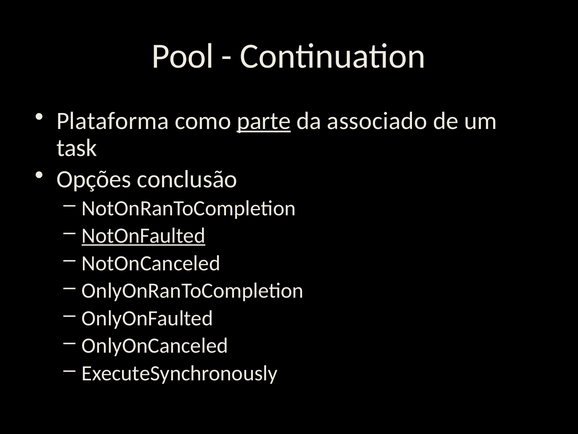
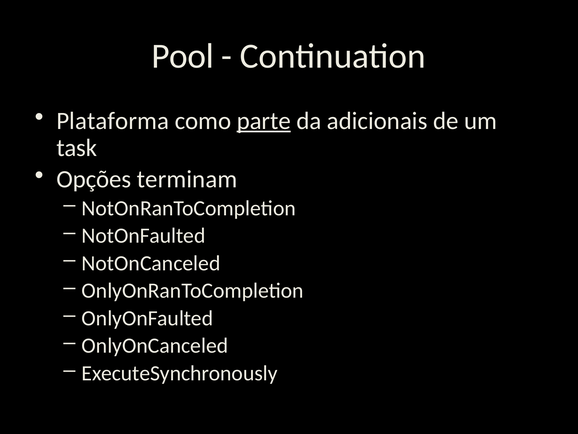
associado: associado -> adicionais
conclusão: conclusão -> terminam
NotOnFaulted underline: present -> none
